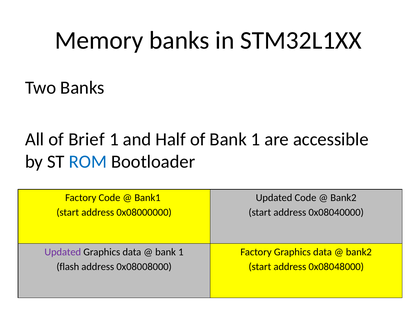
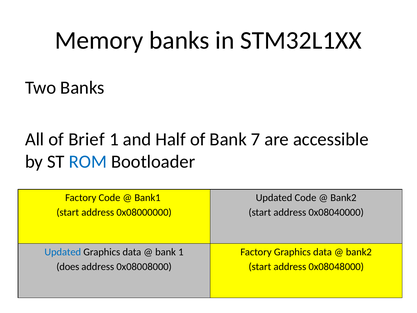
of Bank 1: 1 -> 7
Updated at (63, 252) colour: purple -> blue
flash: flash -> does
